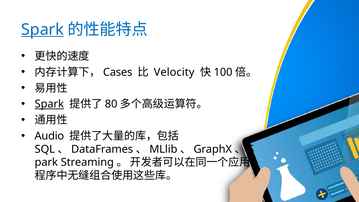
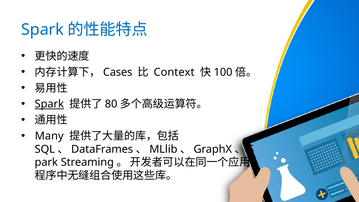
Spark at (43, 30) underline: present -> none
Velocity: Velocity -> Context
Audio: Audio -> Many
